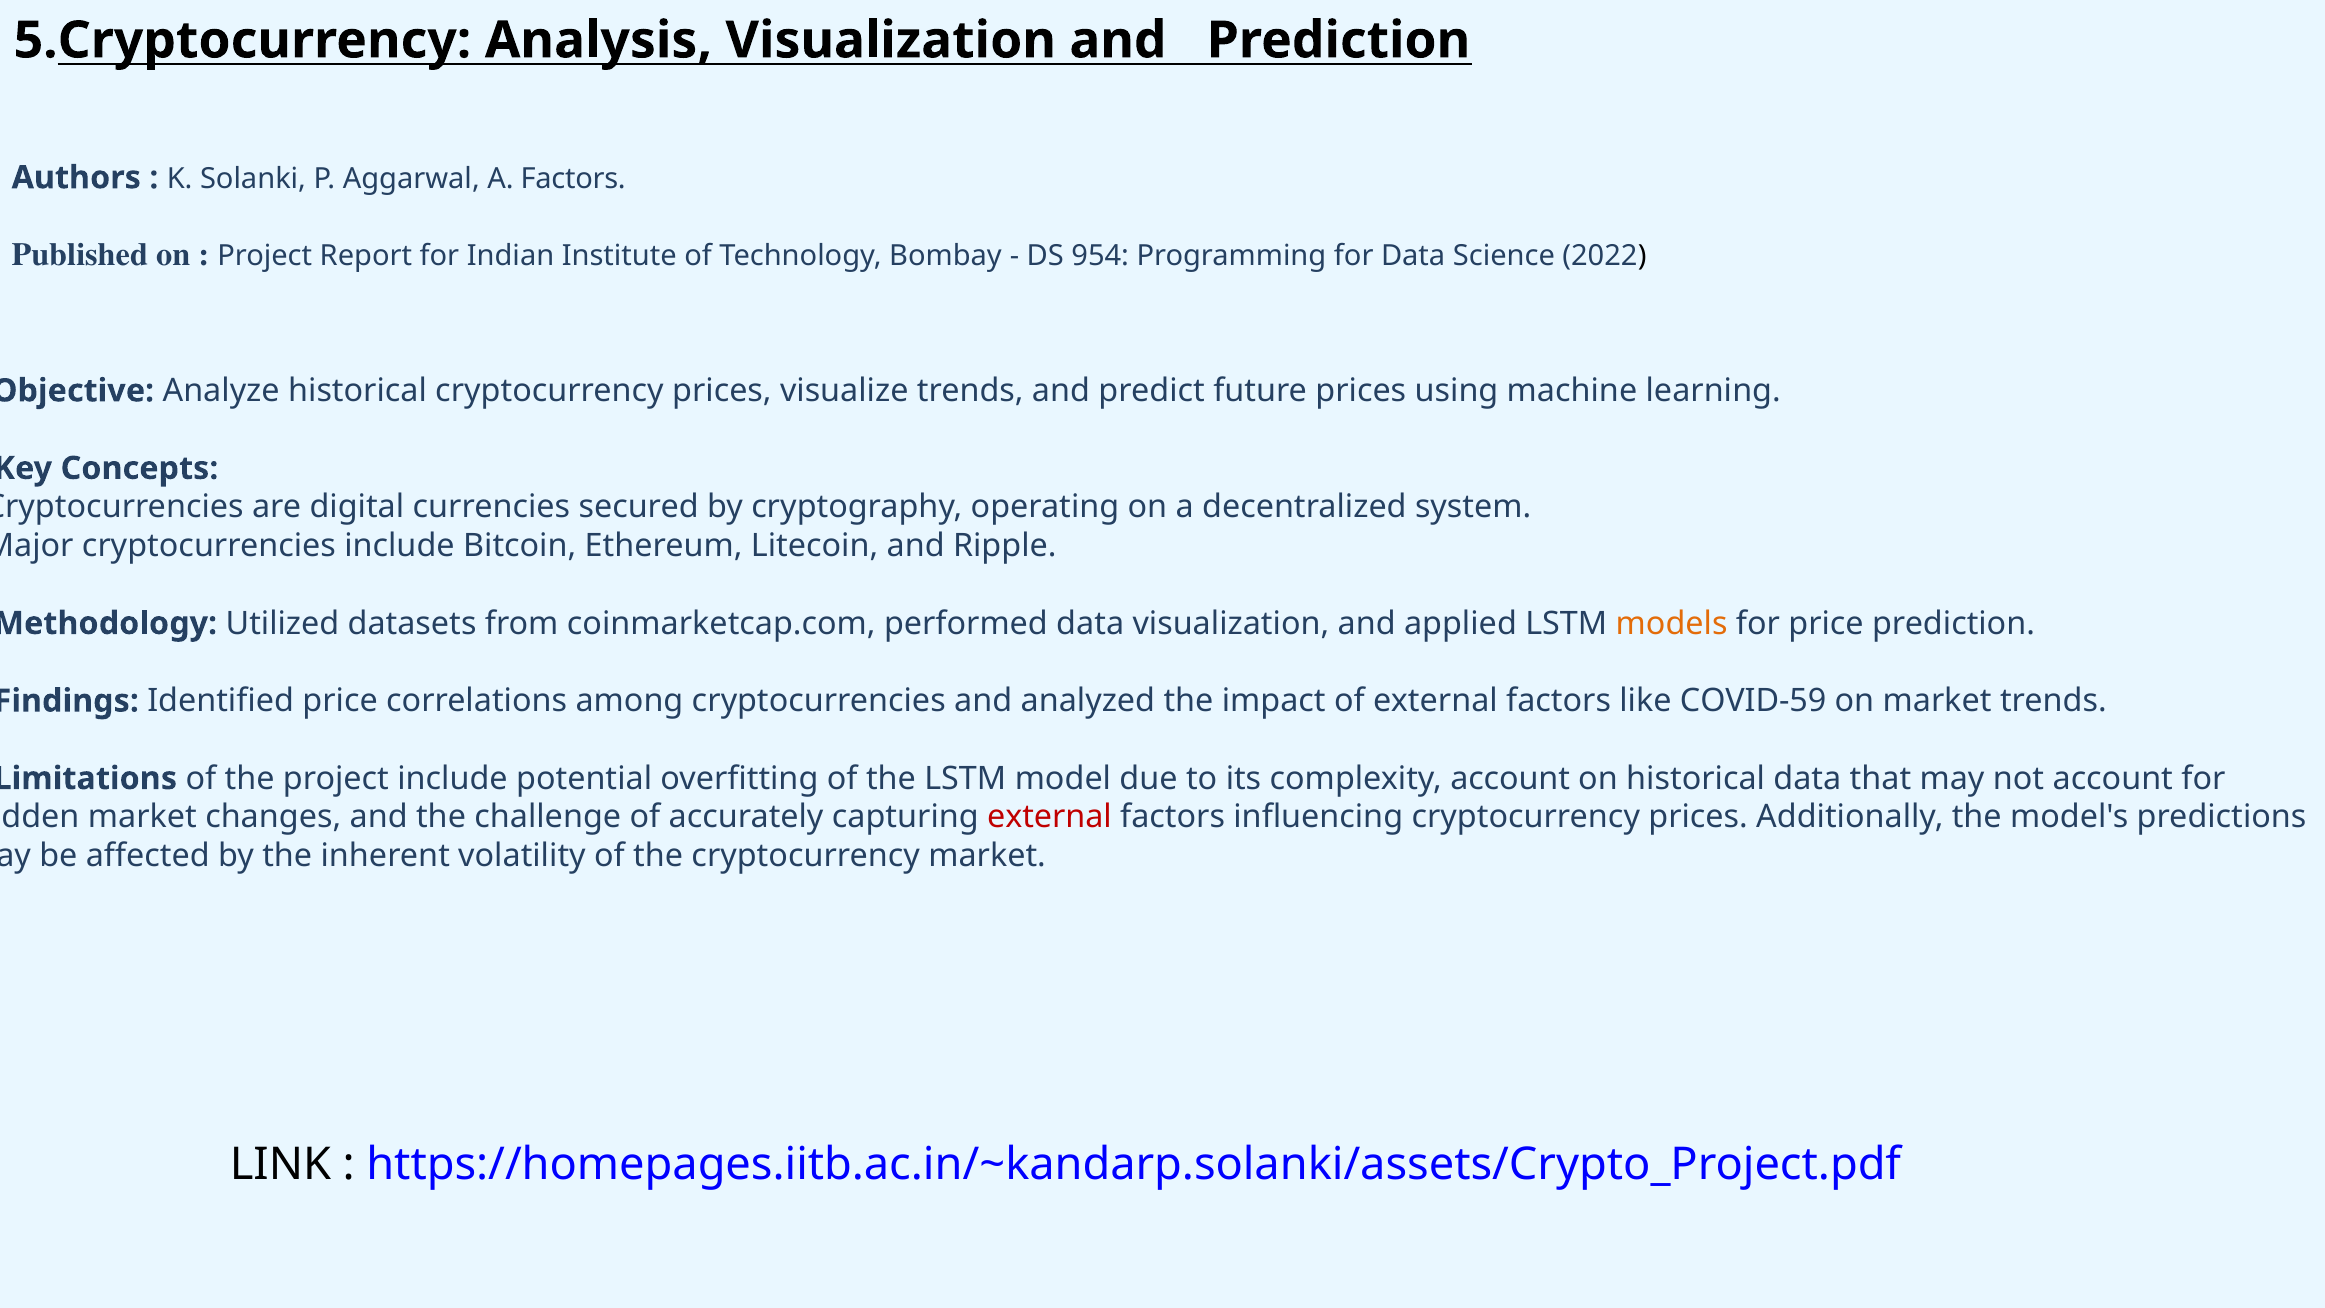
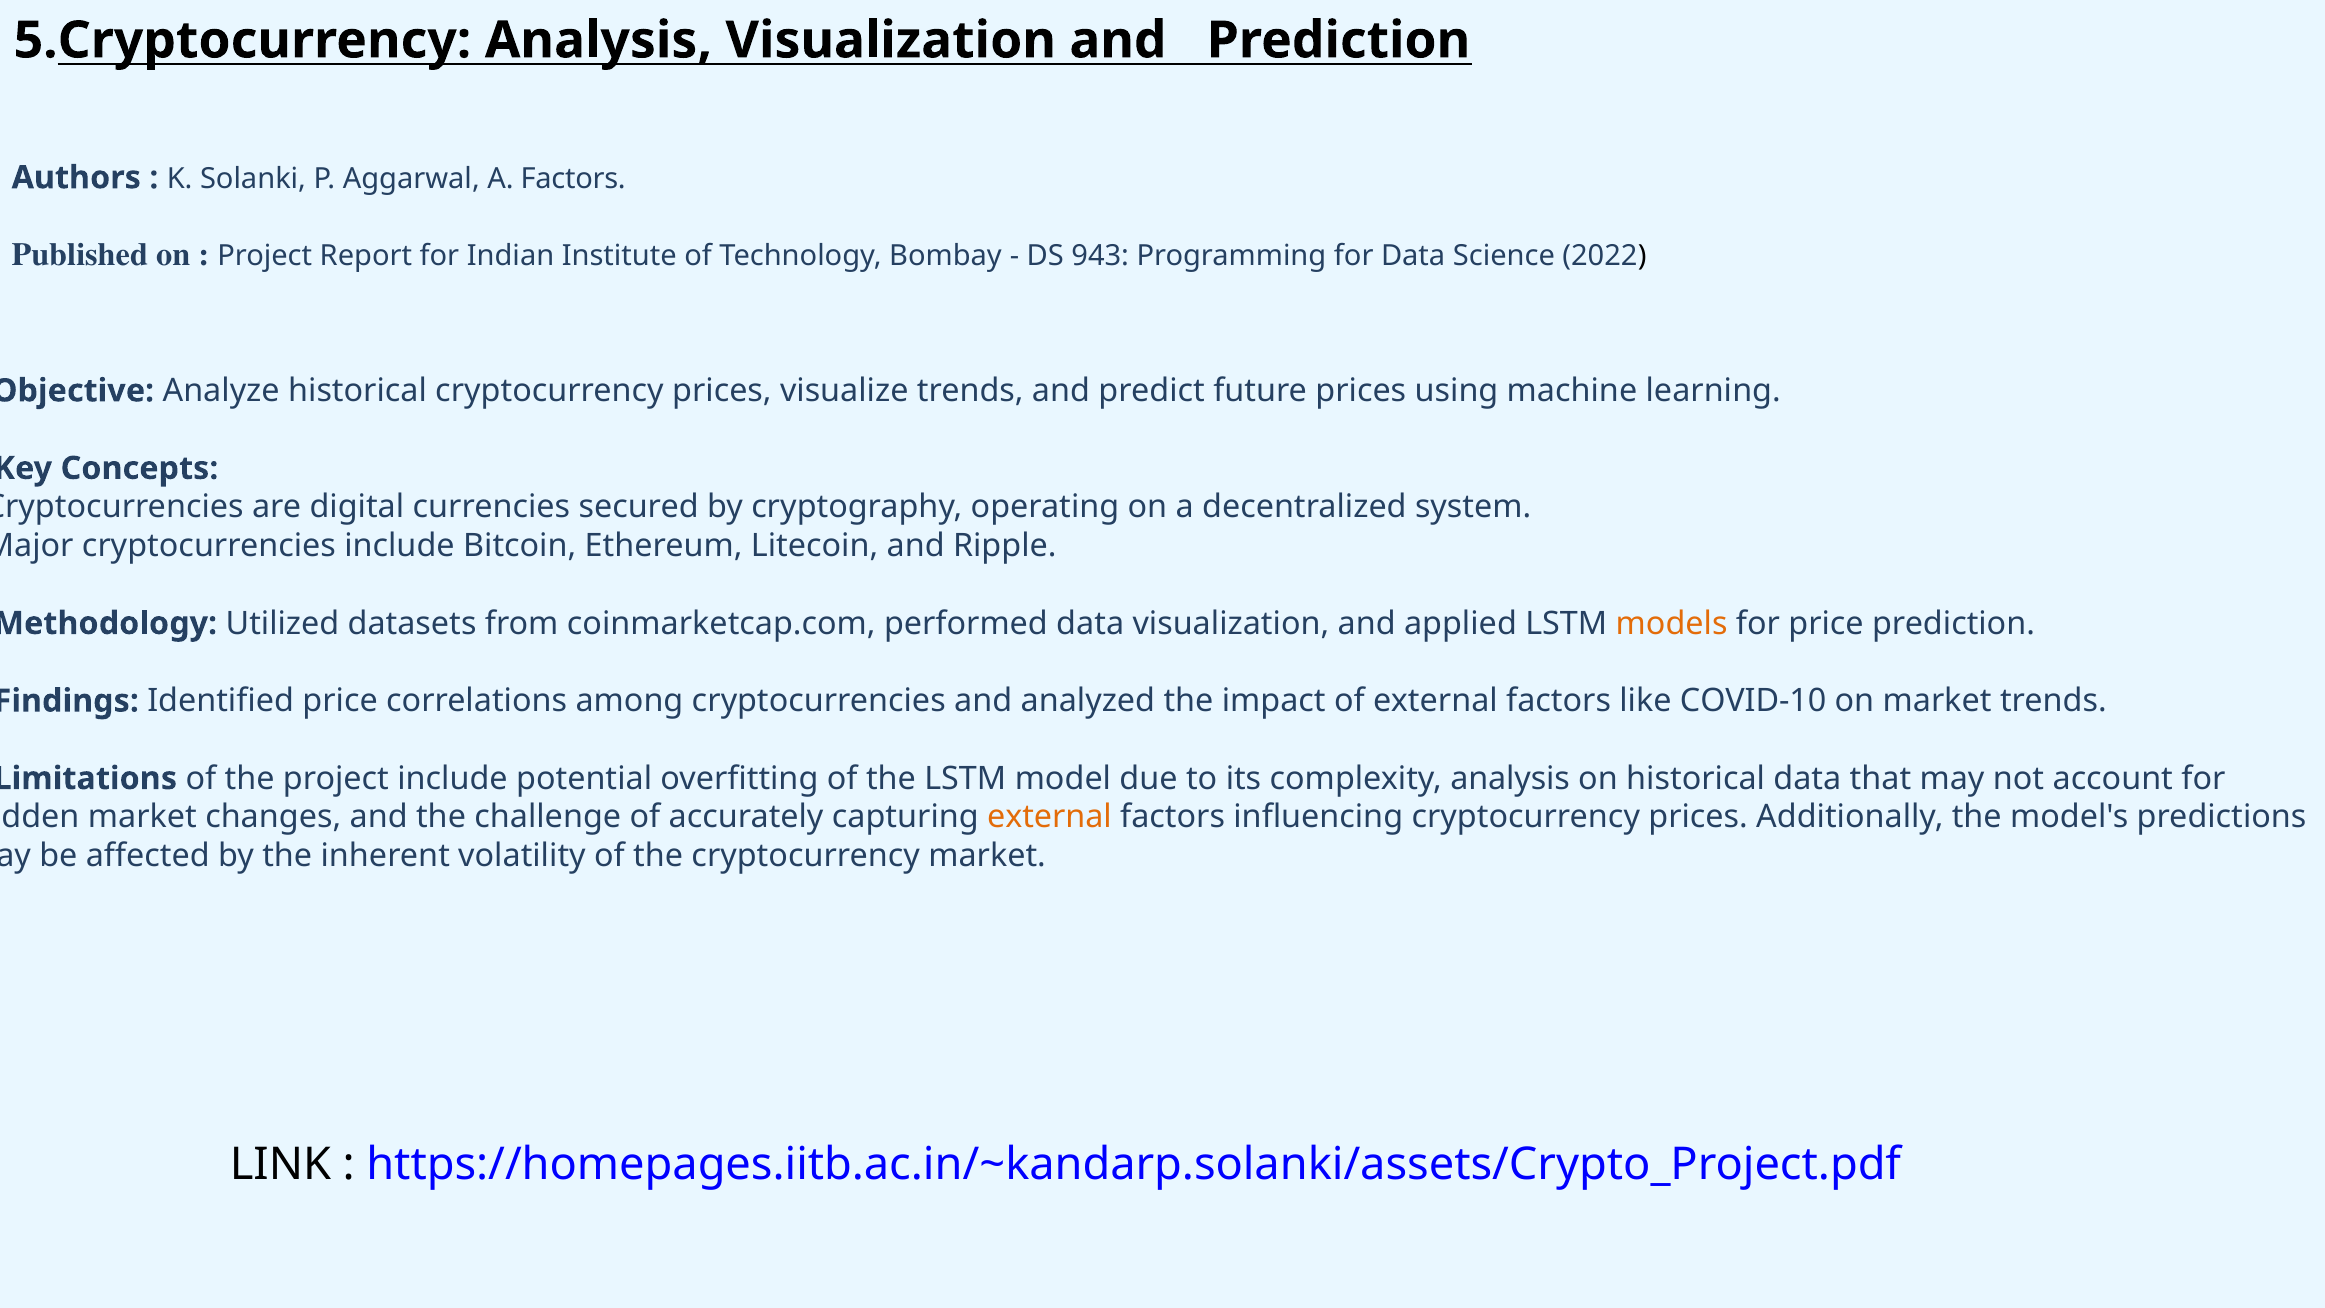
954: 954 -> 943
COVID-59: COVID-59 -> COVID-10
complexity account: account -> analysis
external at (1049, 817) colour: red -> orange
